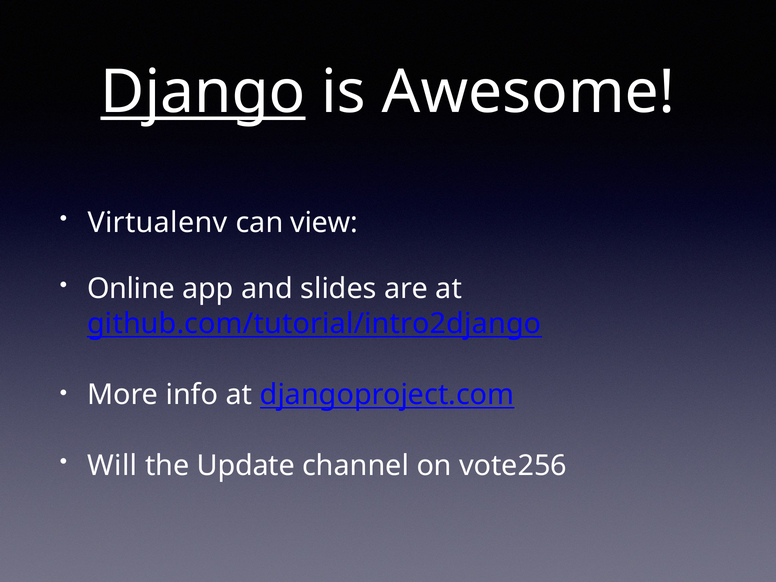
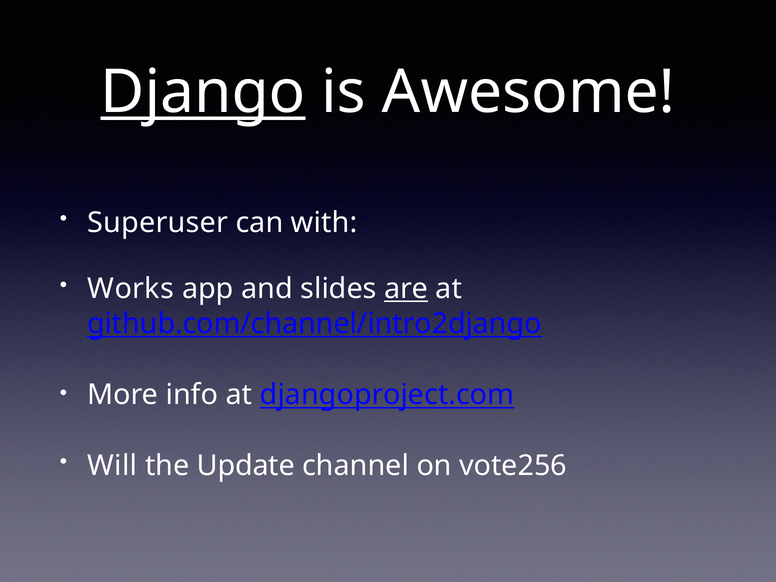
Virtualenv: Virtualenv -> Superuser
view: view -> with
Online: Online -> Works
are underline: none -> present
github.com/tutorial/intro2django: github.com/tutorial/intro2django -> github.com/channel/intro2django
